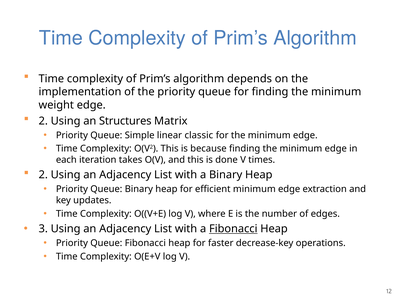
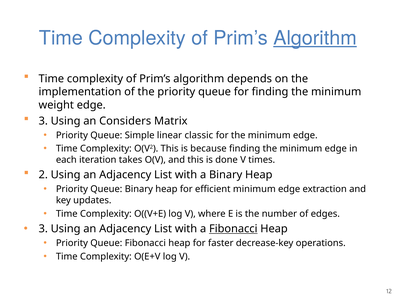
Algorithm at (315, 38) underline: none -> present
2 at (43, 121): 2 -> 3
Structures: Structures -> Considers
